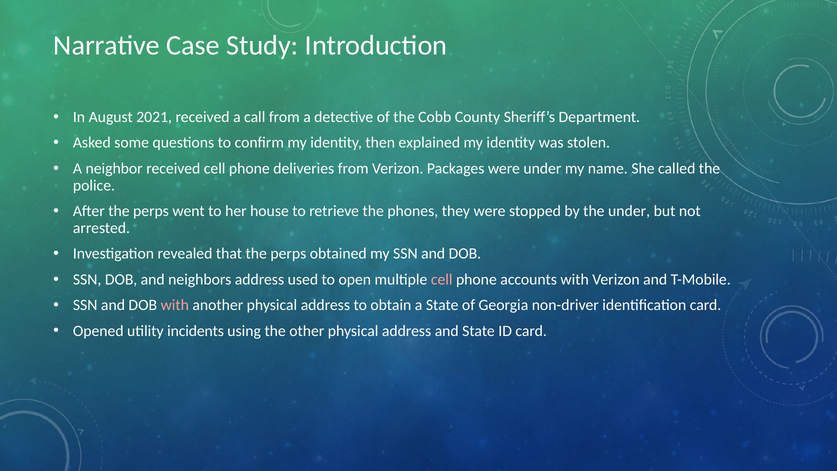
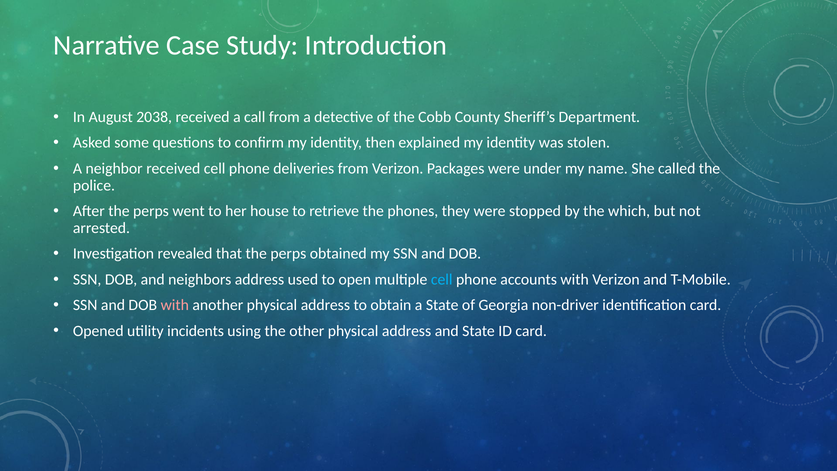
2021: 2021 -> 2038
the under: under -> which
cell at (442, 279) colour: pink -> light blue
